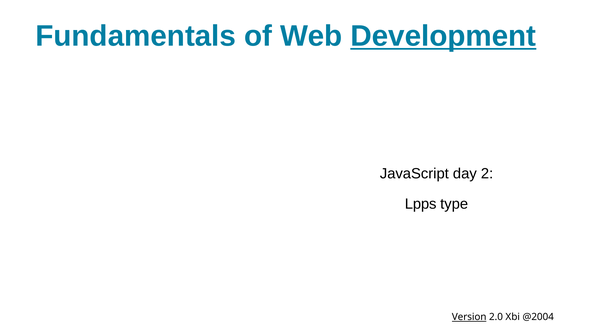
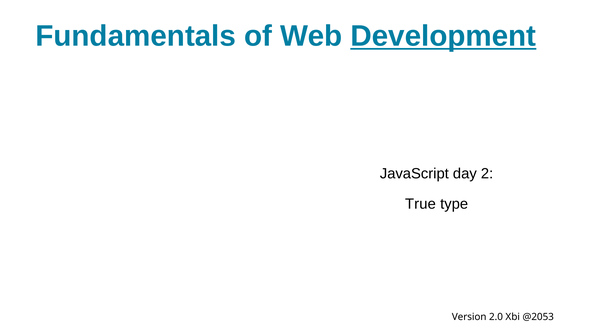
Lpps: Lpps -> True
Version underline: present -> none
@2004: @2004 -> @2053
